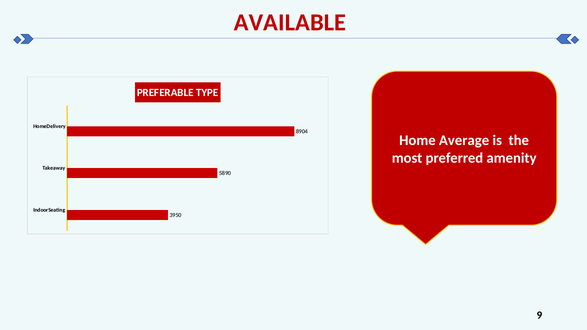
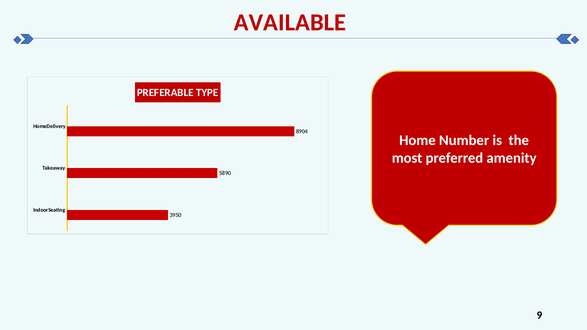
Average: Average -> Number
